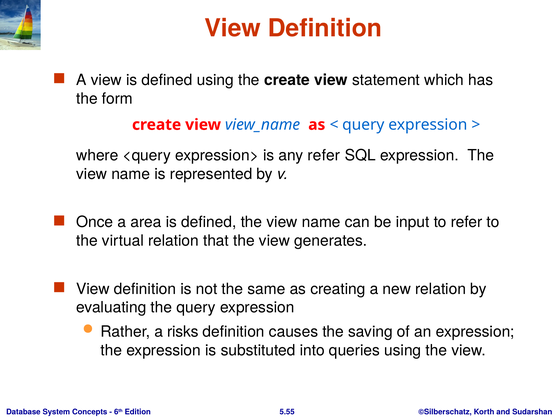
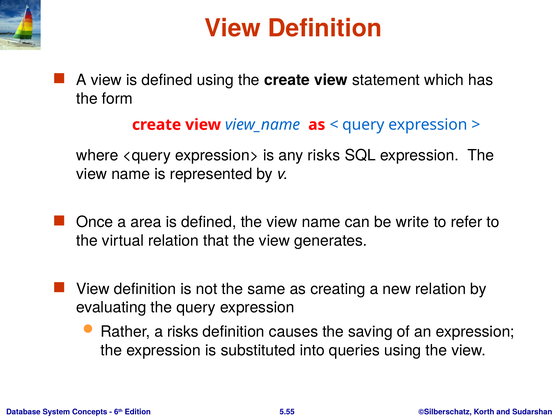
any refer: refer -> risks
input: input -> write
